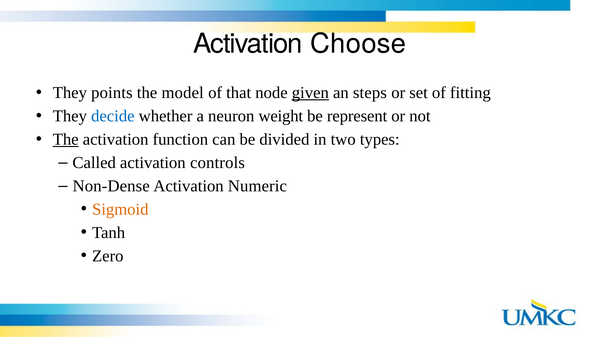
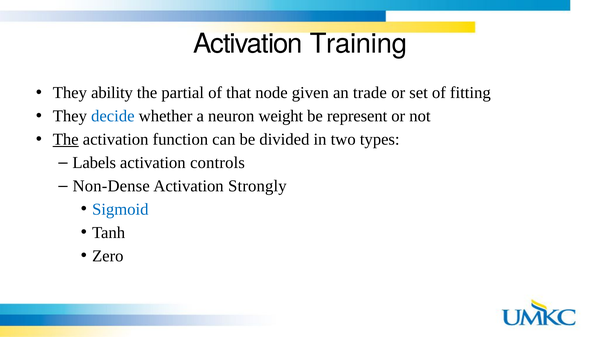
Choose: Choose -> Training
points: points -> ability
model: model -> partial
given underline: present -> none
steps: steps -> trade
Called: Called -> Labels
Numeric: Numeric -> Strongly
Sigmoid colour: orange -> blue
